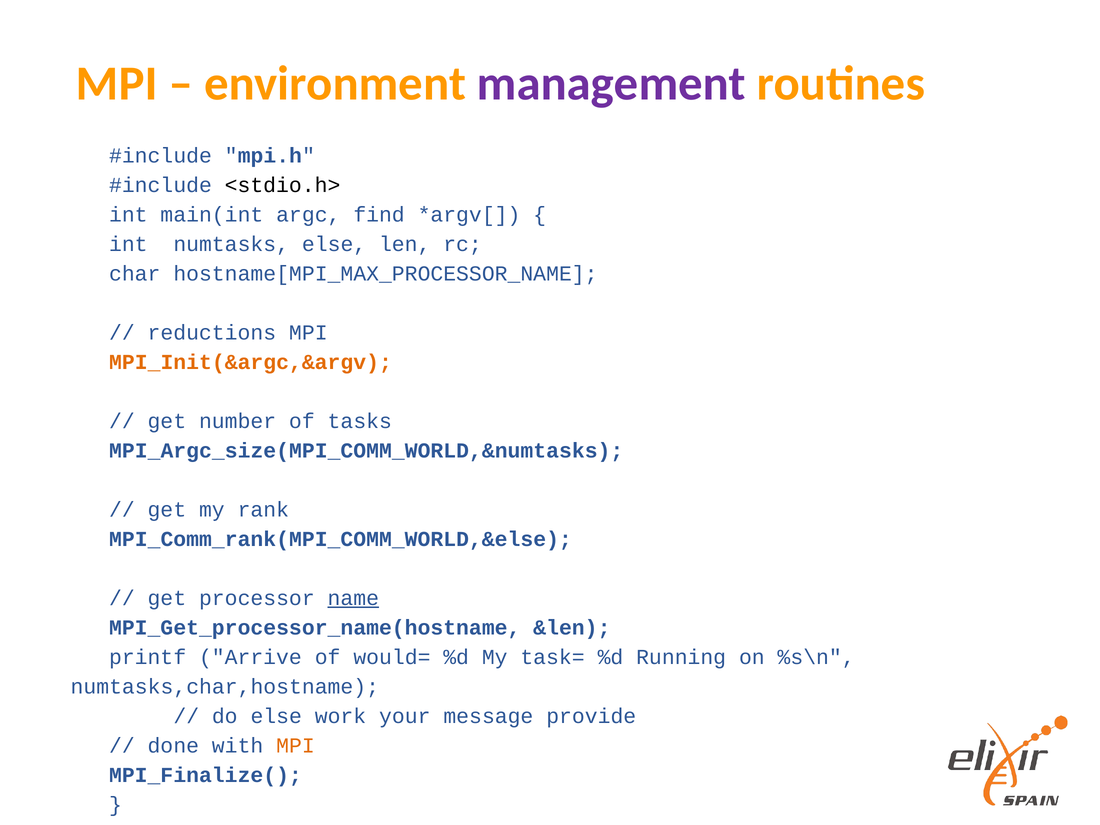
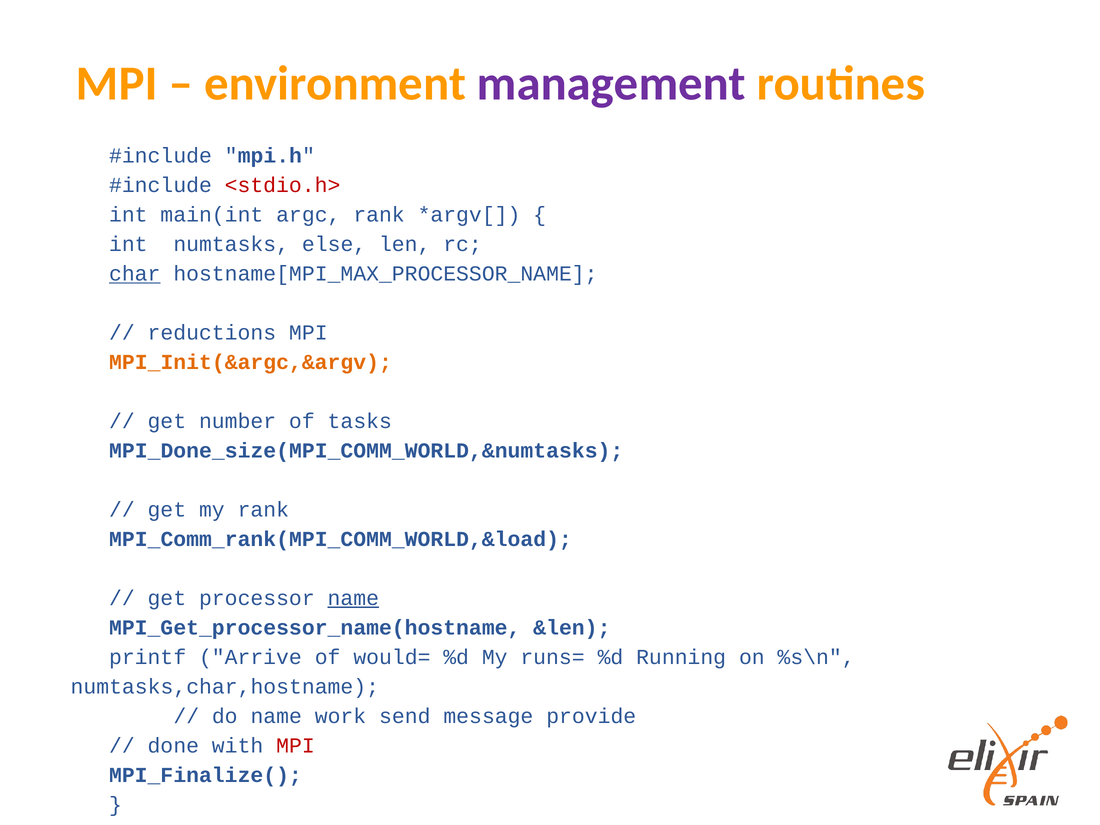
<stdio.h> colour: black -> red
argc find: find -> rank
char underline: none -> present
MPI_Argc_size(MPI_COMM_WORLD,&numtasks: MPI_Argc_size(MPI_COMM_WORLD,&numtasks -> MPI_Done_size(MPI_COMM_WORLD,&numtasks
MPI_Comm_rank(MPI_COMM_WORLD,&else: MPI_Comm_rank(MPI_COMM_WORLD,&else -> MPI_Comm_rank(MPI_COMM_WORLD,&load
task=: task= -> runs=
do else: else -> name
your: your -> send
MPI at (295, 746) colour: orange -> red
